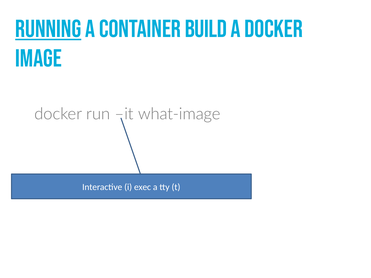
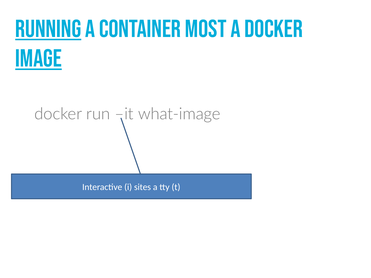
build: build -> most
image underline: none -> present
exec: exec -> sites
